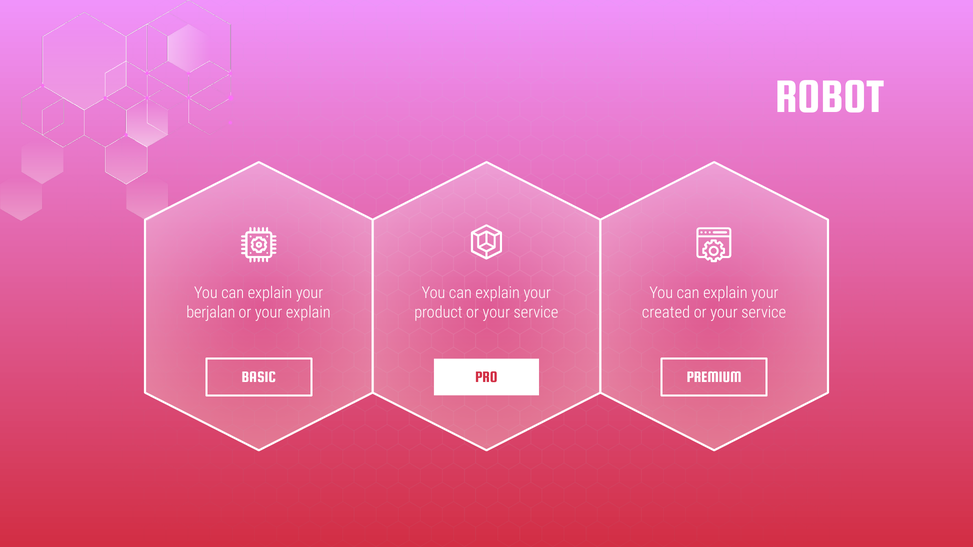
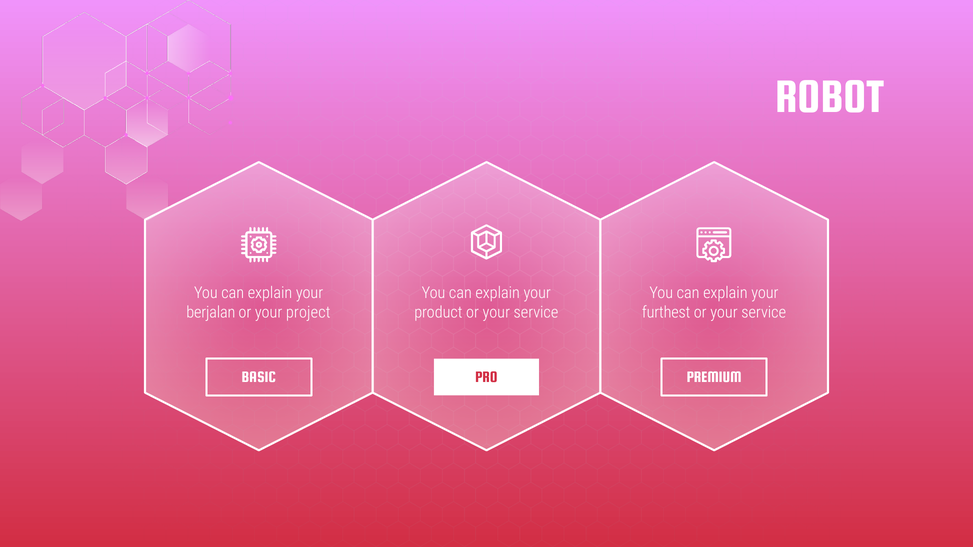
your explain: explain -> project
created: created -> furthest
